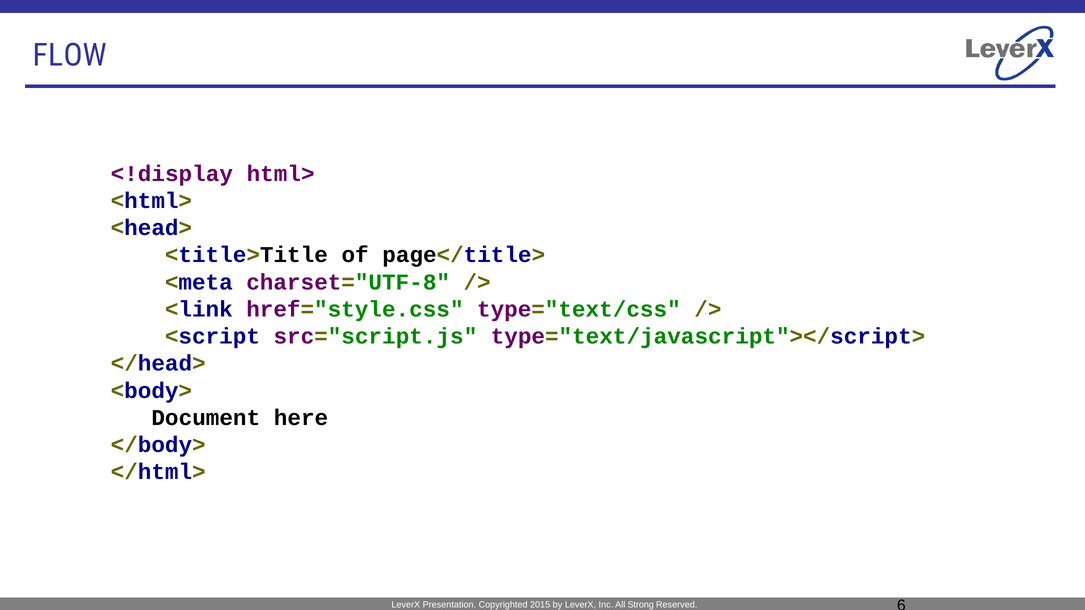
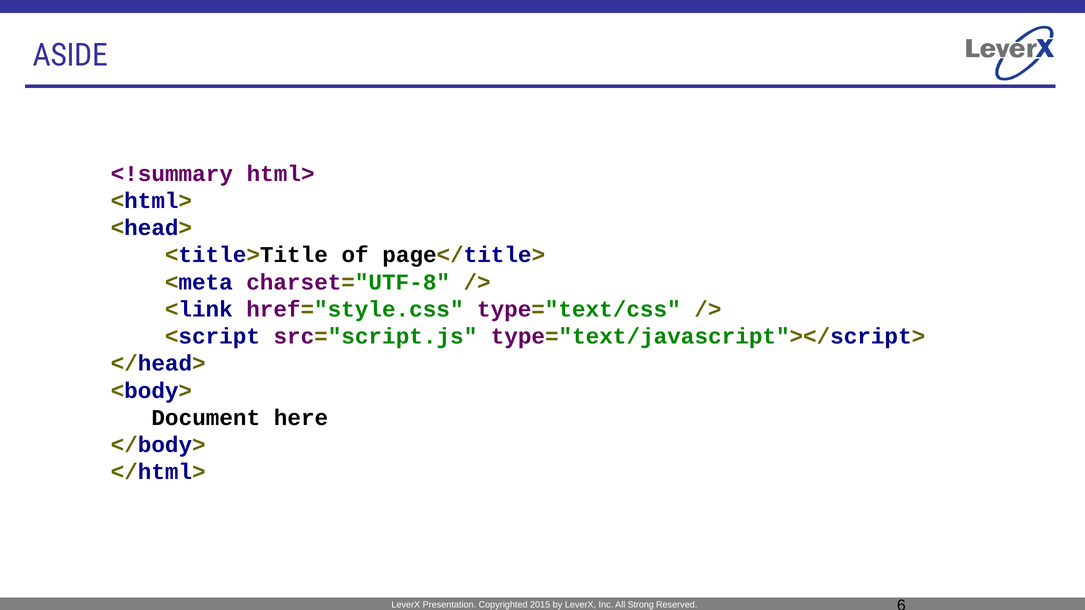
FLOW: FLOW -> ASIDE
<!display: <!display -> <!summary
